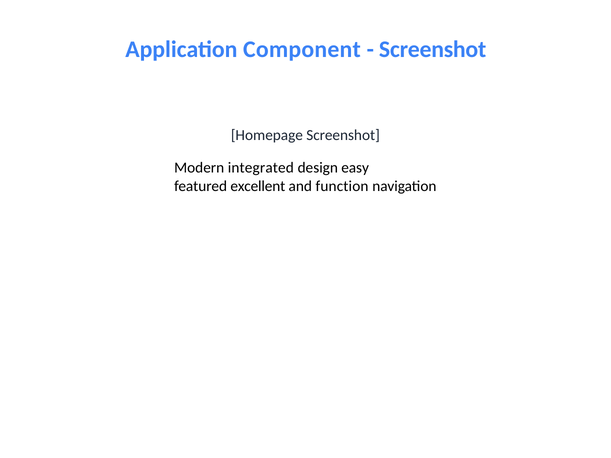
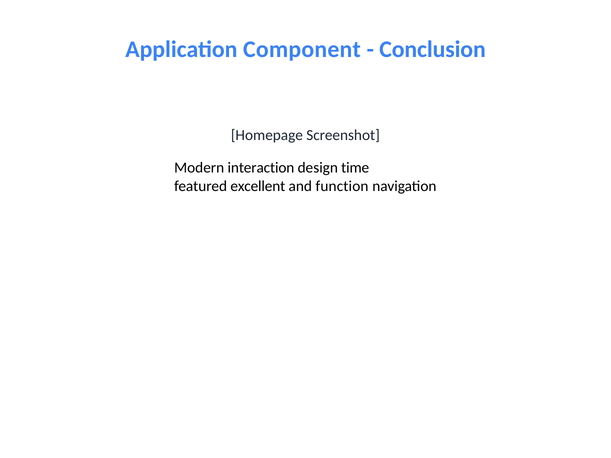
Screenshot at (433, 49): Screenshot -> Conclusion
integrated: integrated -> interaction
easy: easy -> time
